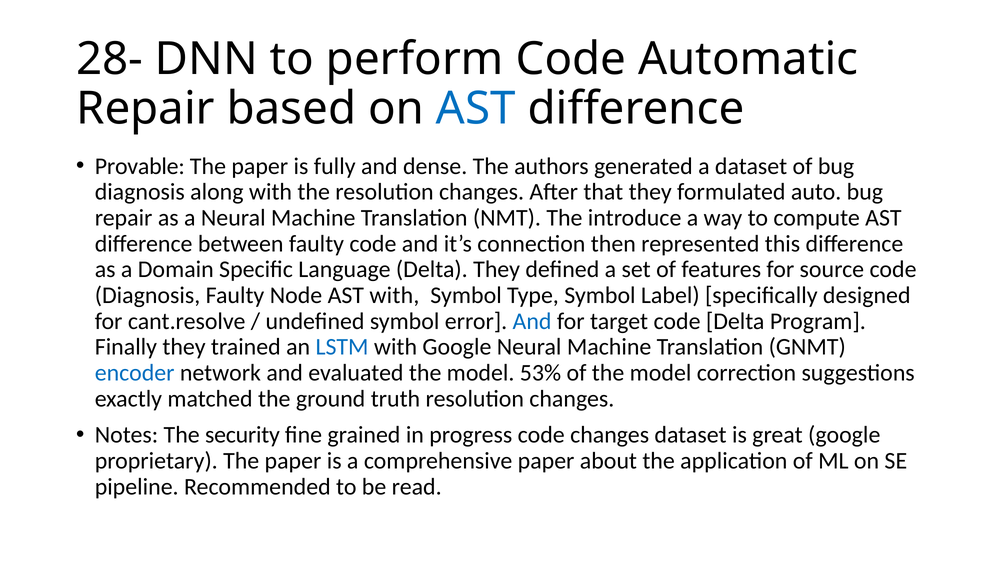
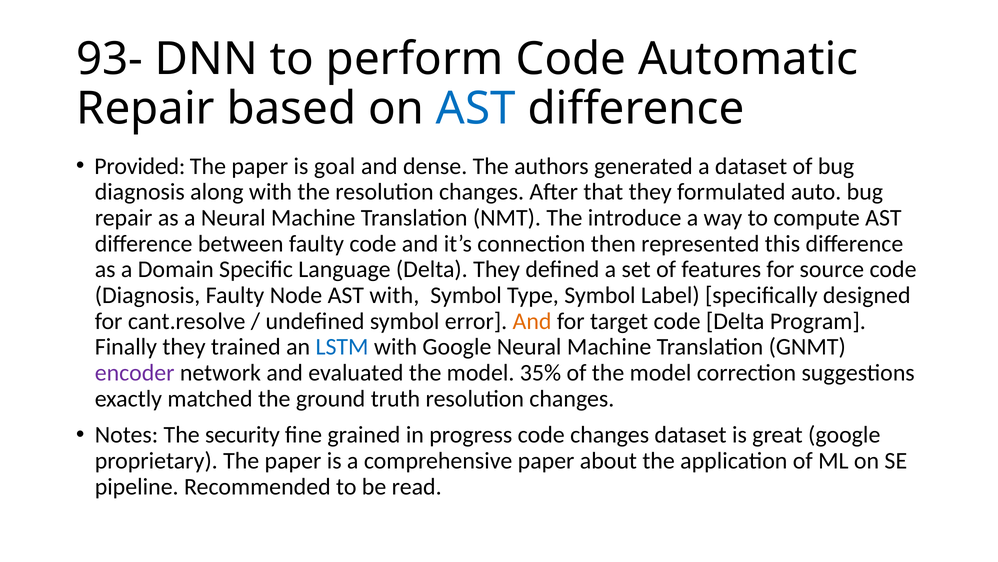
28-: 28- -> 93-
Provable: Provable -> Provided
fully: fully -> goal
And at (532, 321) colour: blue -> orange
encoder colour: blue -> purple
53%: 53% -> 35%
